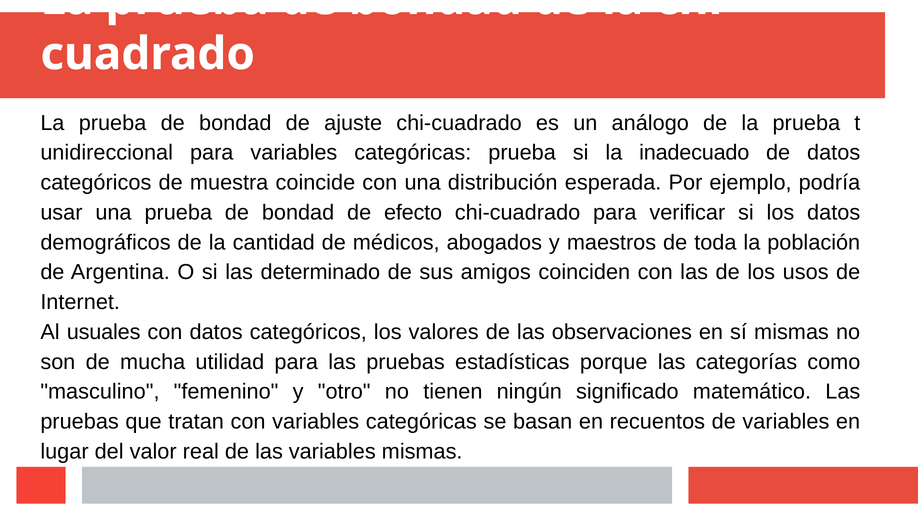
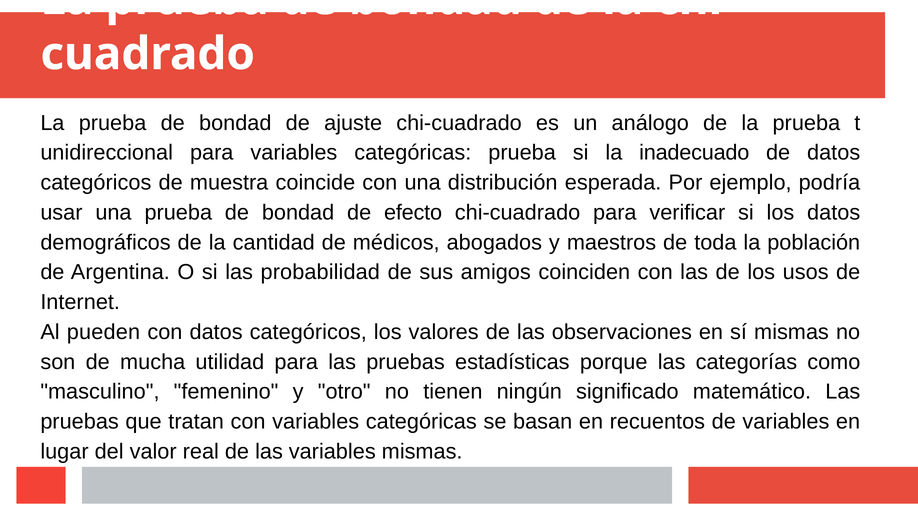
determinado: determinado -> probabilidad
usuales: usuales -> pueden
